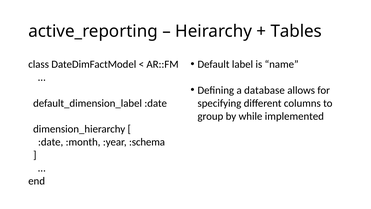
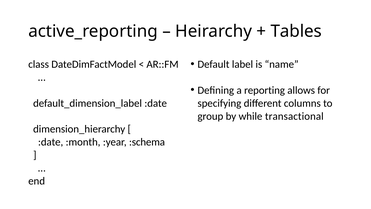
database: database -> reporting
implemented: implemented -> transactional
